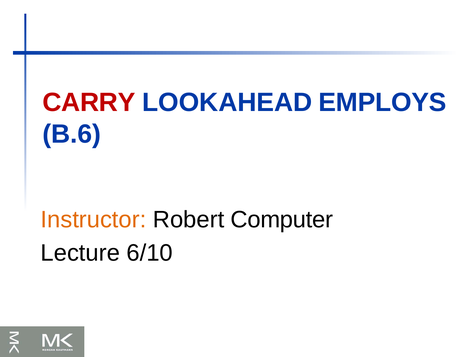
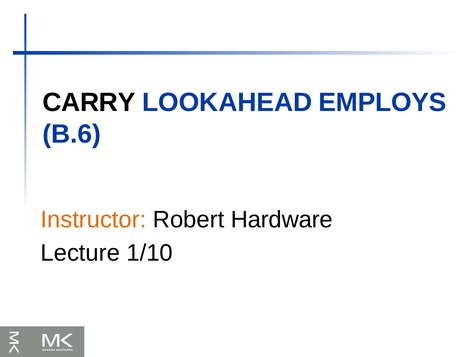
CARRY colour: red -> black
Computer: Computer -> Hardware
6/10: 6/10 -> 1/10
